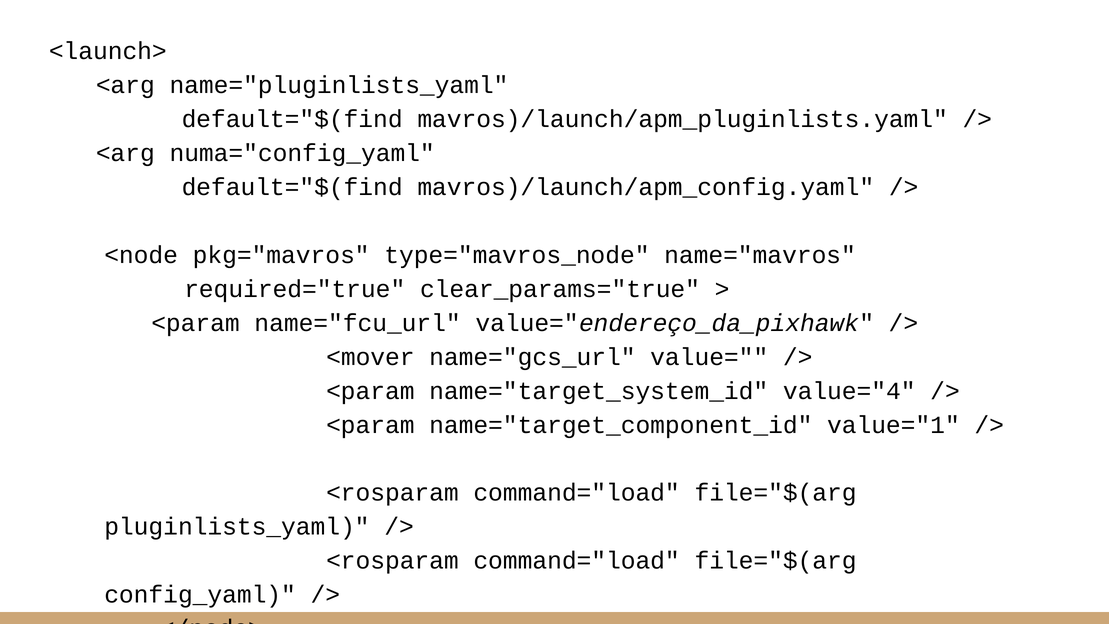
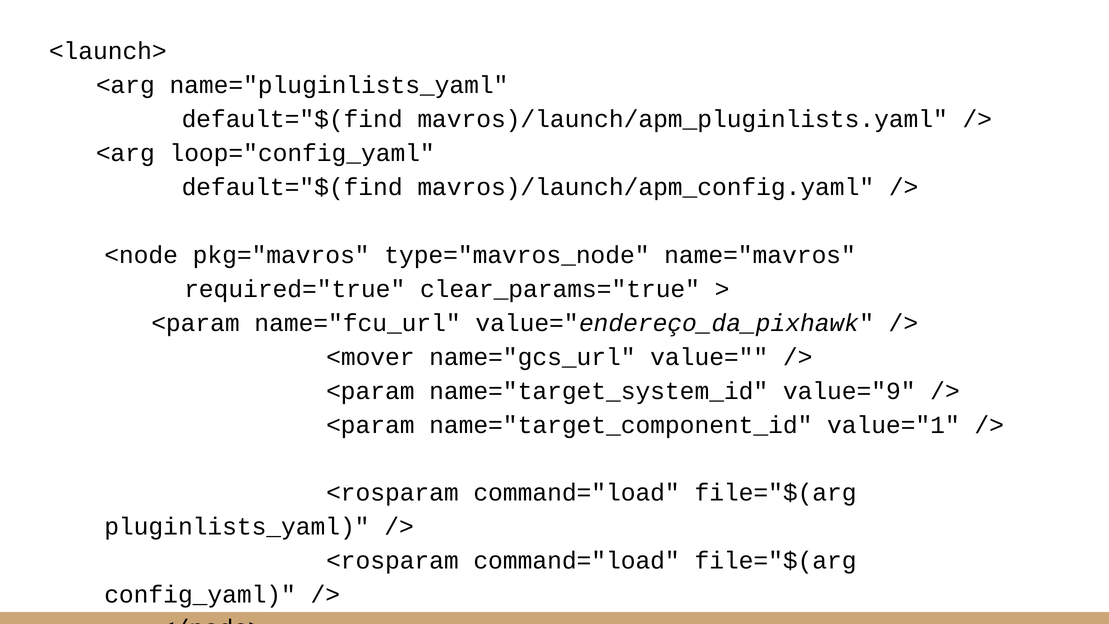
numa="config_yaml: numa="config_yaml -> loop="config_yaml
value="4: value="4 -> value="9
